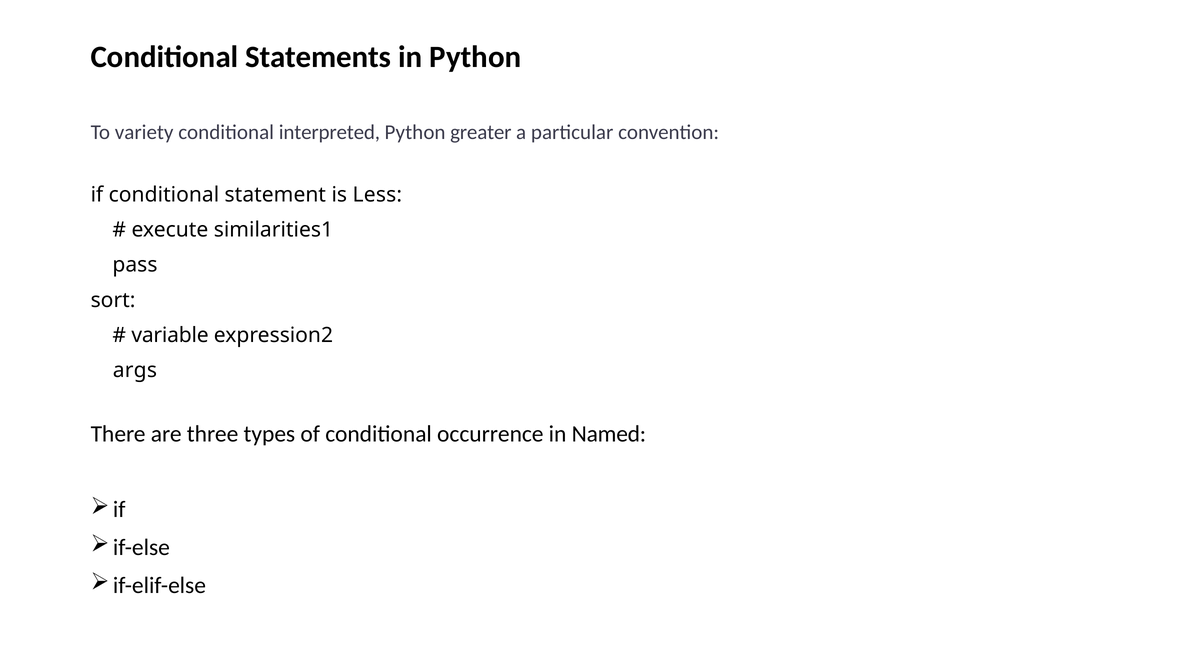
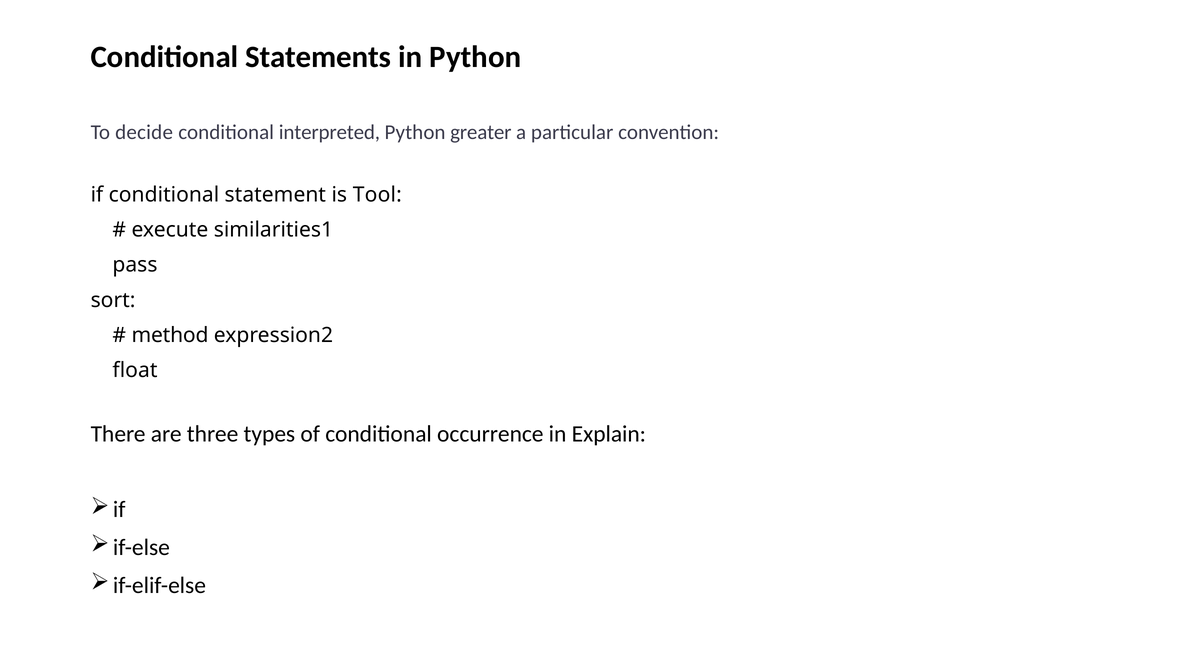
variety: variety -> decide
Less: Less -> Tool
variable: variable -> method
args: args -> float
Named: Named -> Explain
